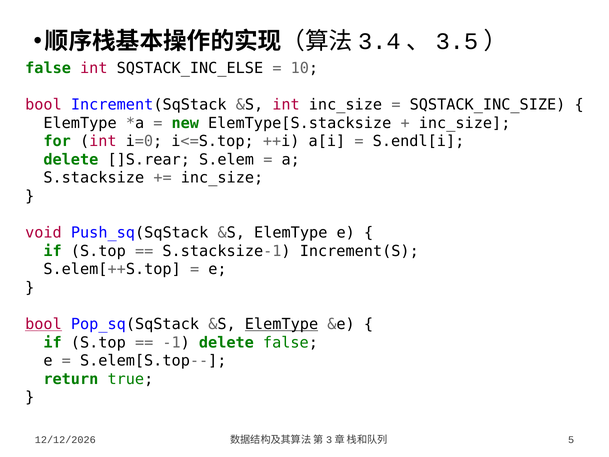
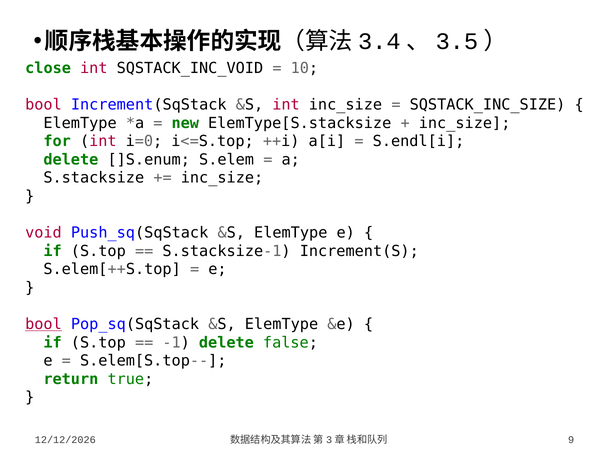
false at (48, 68): false -> close
SQSTACK_INC_ELSE: SQSTACK_INC_ELSE -> SQSTACK_INC_VOID
]S.rear: ]S.rear -> ]S.enum
ElemType at (282, 324) underline: present -> none
5: 5 -> 9
